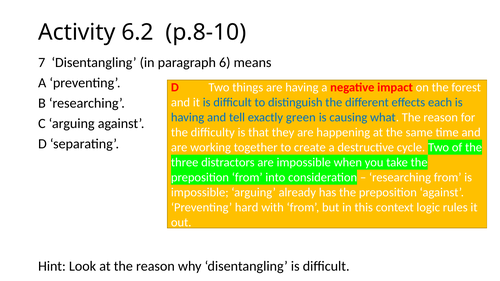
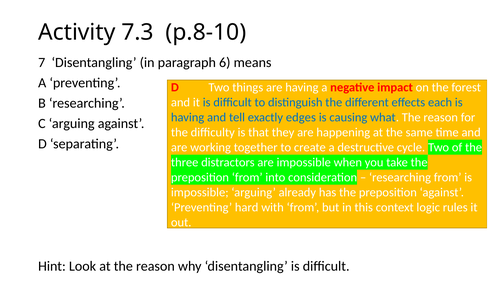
6.2: 6.2 -> 7.3
green: green -> edges
